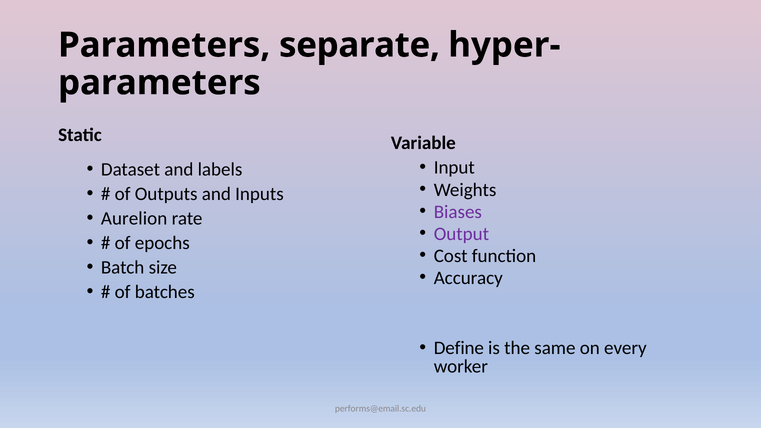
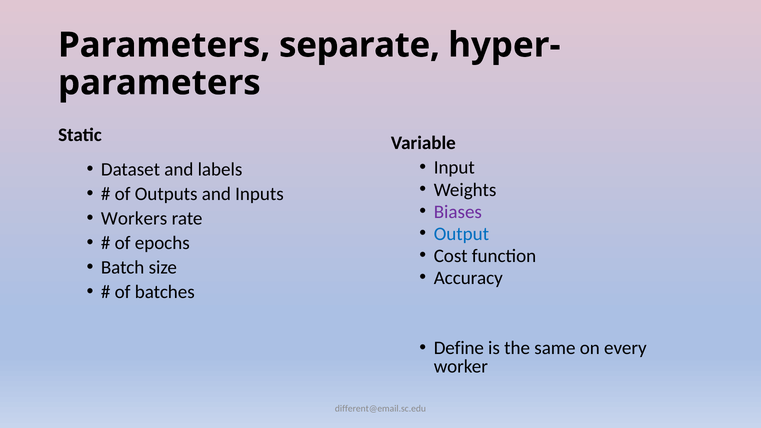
Aurelion: Aurelion -> Workers
Output colour: purple -> blue
performs@email.sc.edu: performs@email.sc.edu -> different@email.sc.edu
